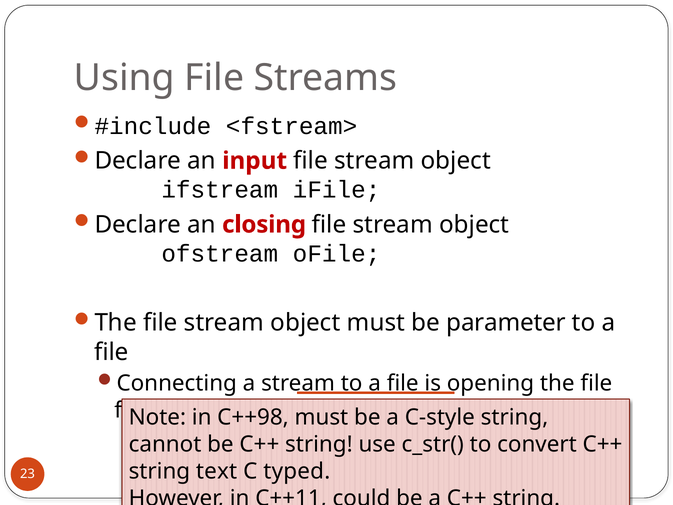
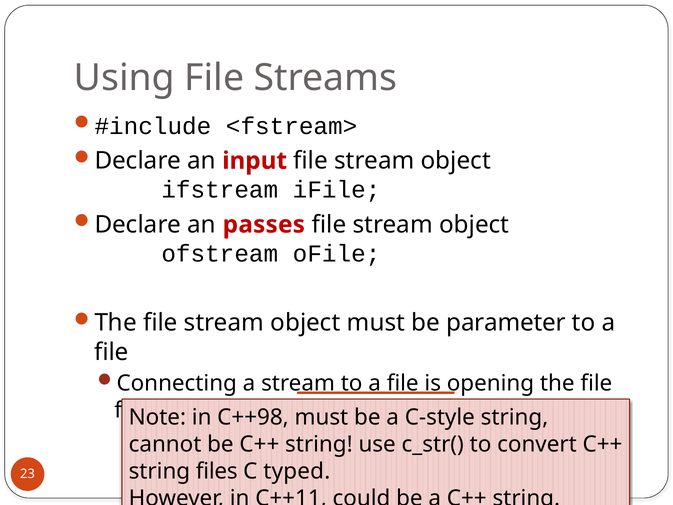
closing: closing -> passes
text: text -> files
